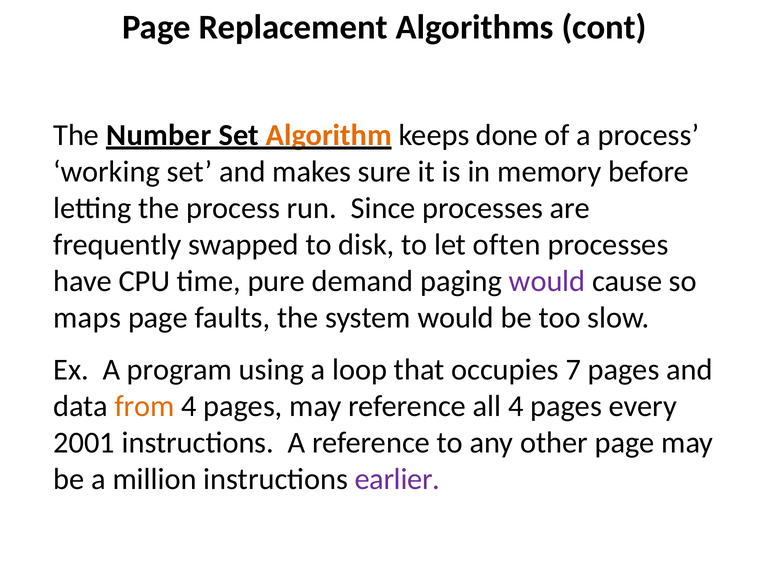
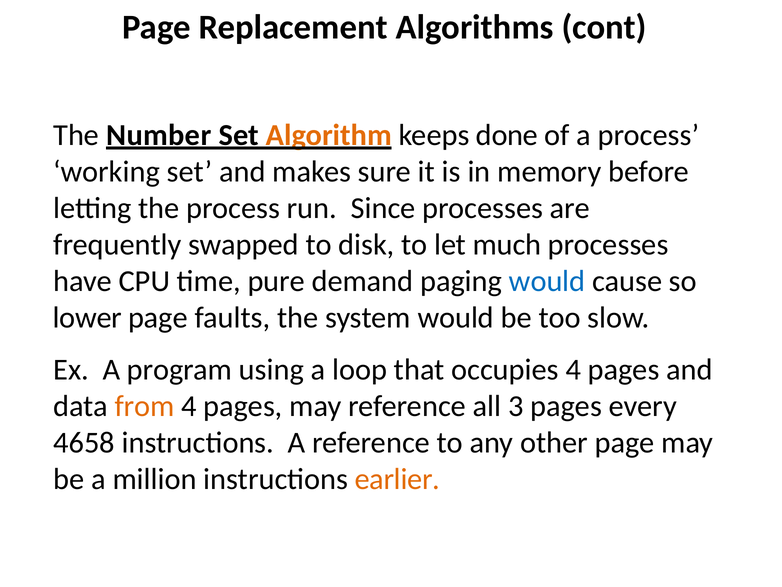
often: often -> much
would at (547, 281) colour: purple -> blue
maps: maps -> lower
occupies 7: 7 -> 4
all 4: 4 -> 3
2001: 2001 -> 4658
earlier colour: purple -> orange
